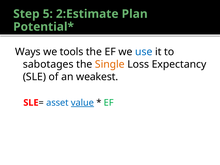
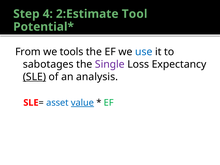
5: 5 -> 4
Plan: Plan -> Tool
Ways: Ways -> From
Single colour: orange -> purple
SLE at (34, 77) underline: none -> present
weakest: weakest -> analysis
